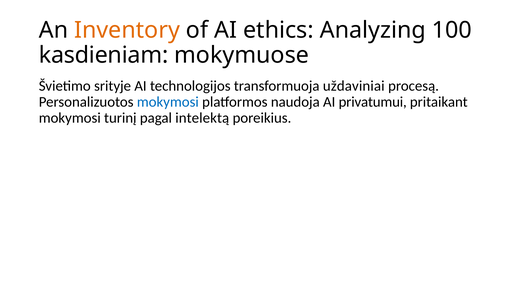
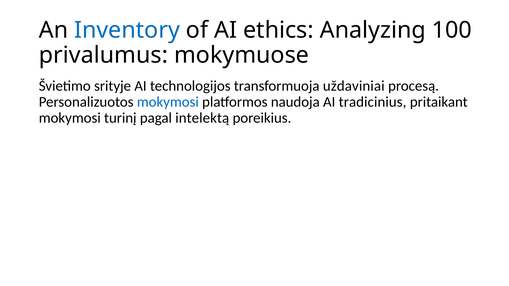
Inventory colour: orange -> blue
kasdieniam: kasdieniam -> privalumus
privatumui: privatumui -> tradicinius
